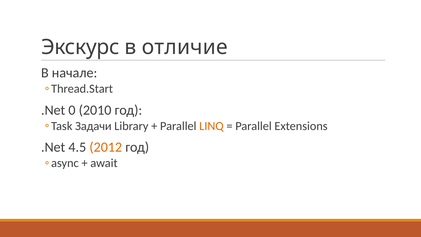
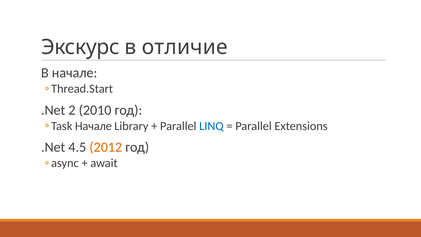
0: 0 -> 2
Задачи at (93, 126): Задачи -> Начале
LINQ colour: orange -> blue
